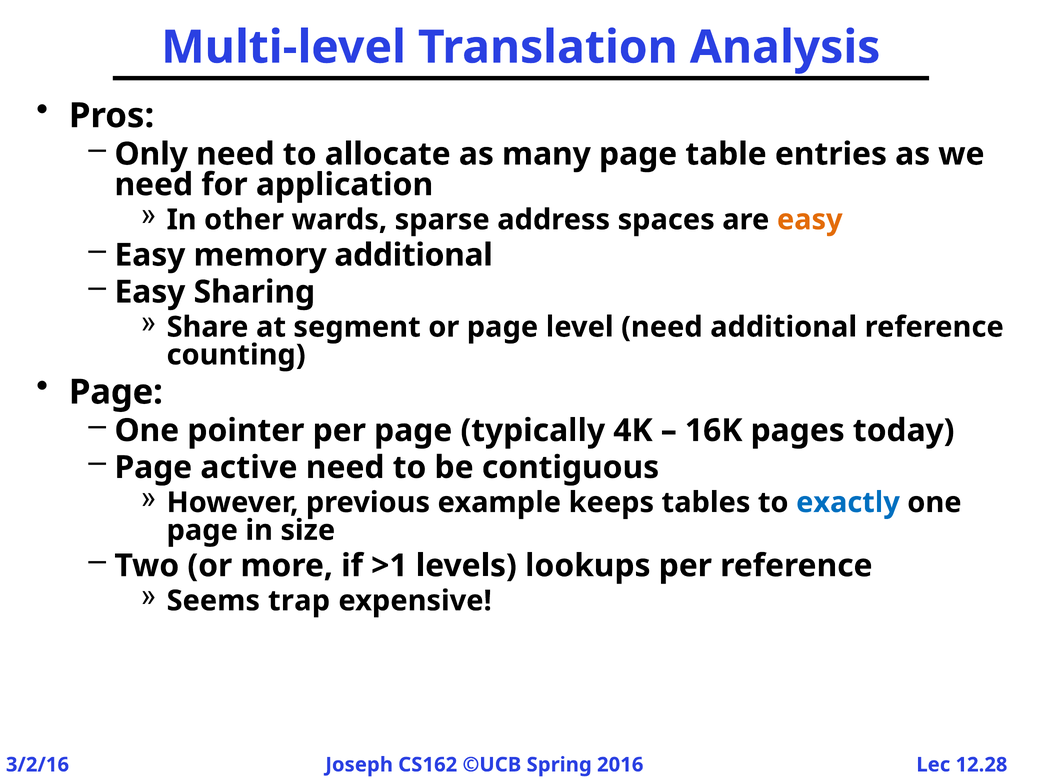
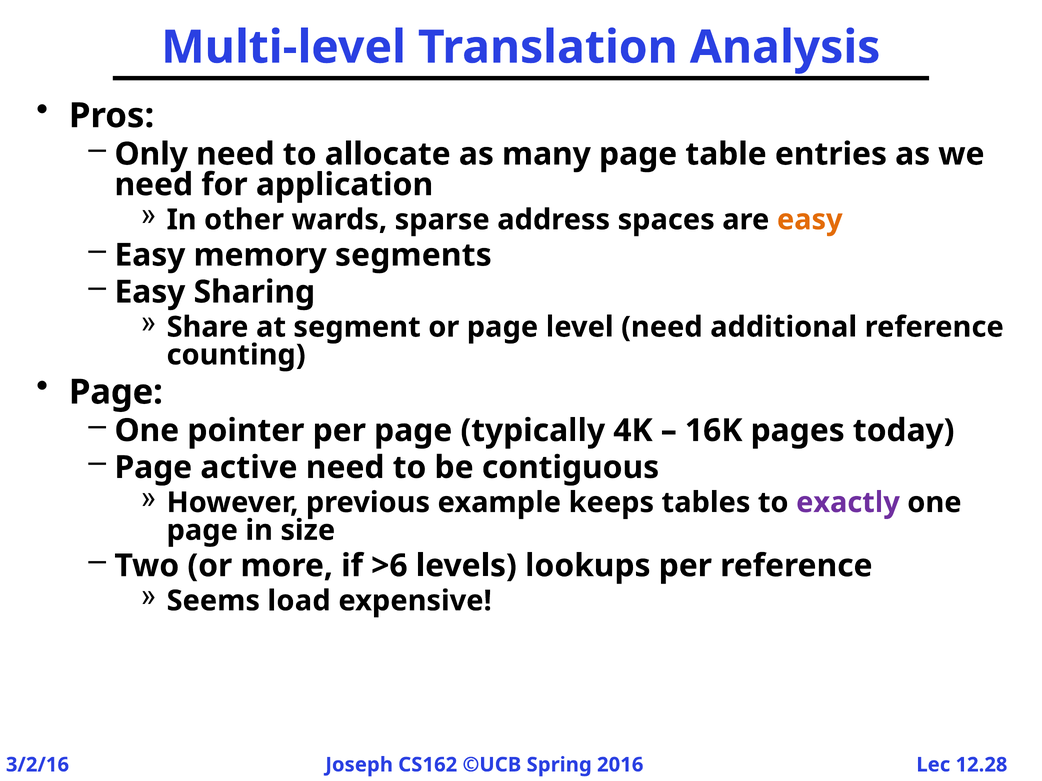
memory additional: additional -> segments
exactly colour: blue -> purple
>1: >1 -> >6
trap: trap -> load
